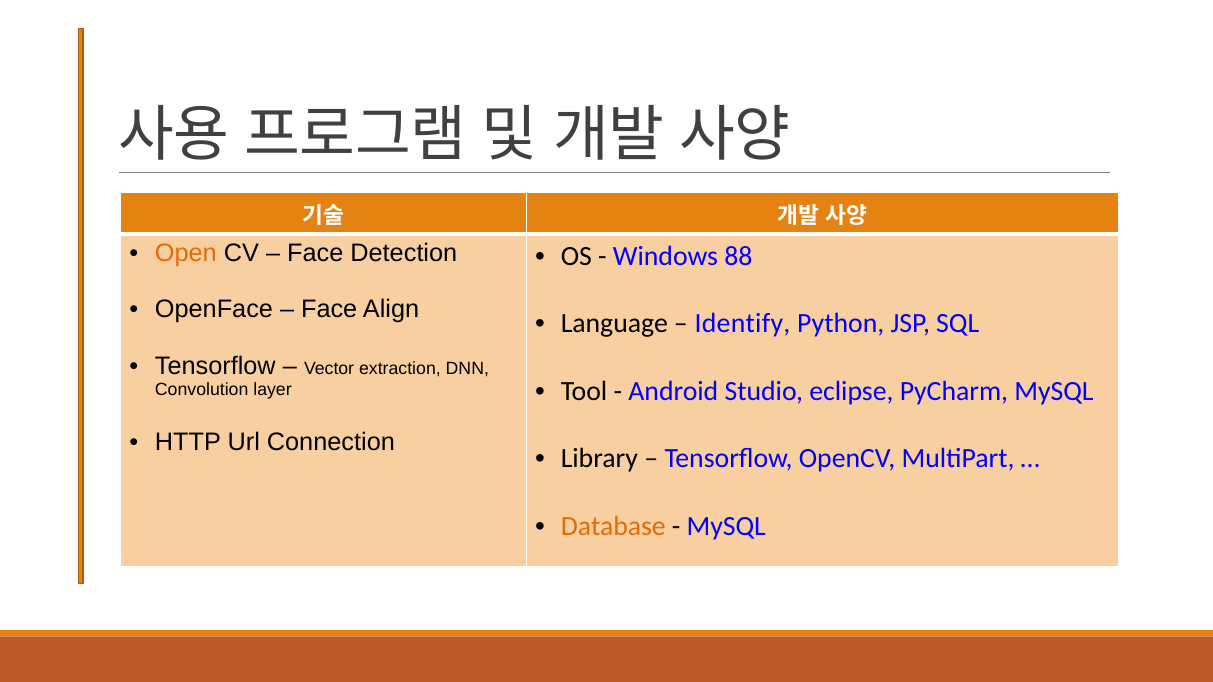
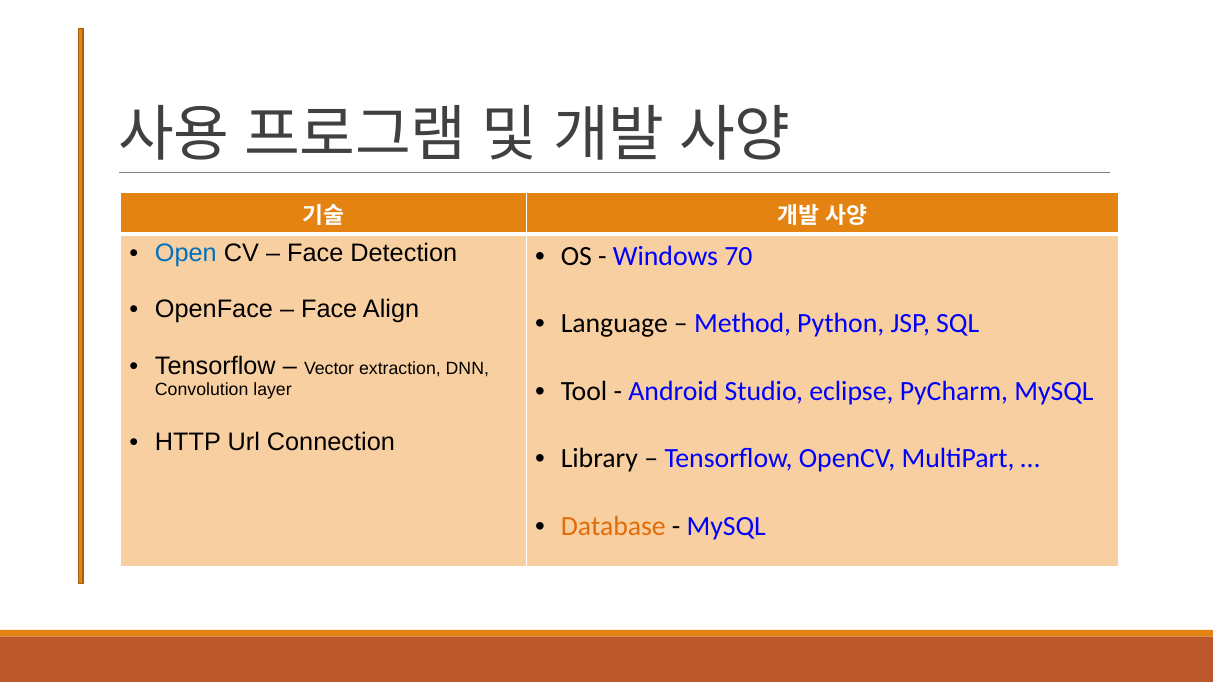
Open colour: orange -> blue
88: 88 -> 70
Identify: Identify -> Method
